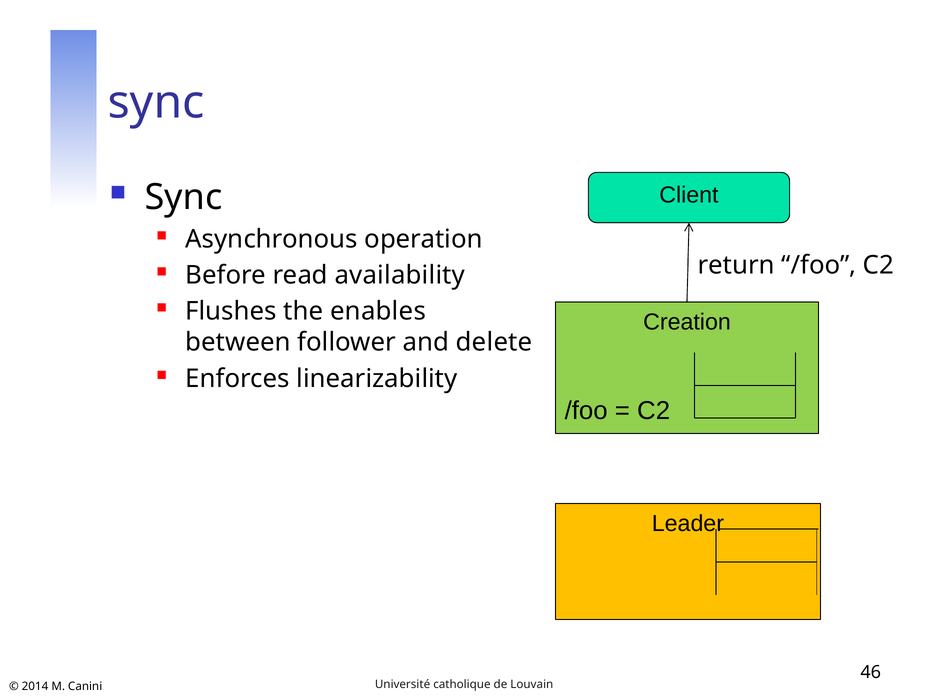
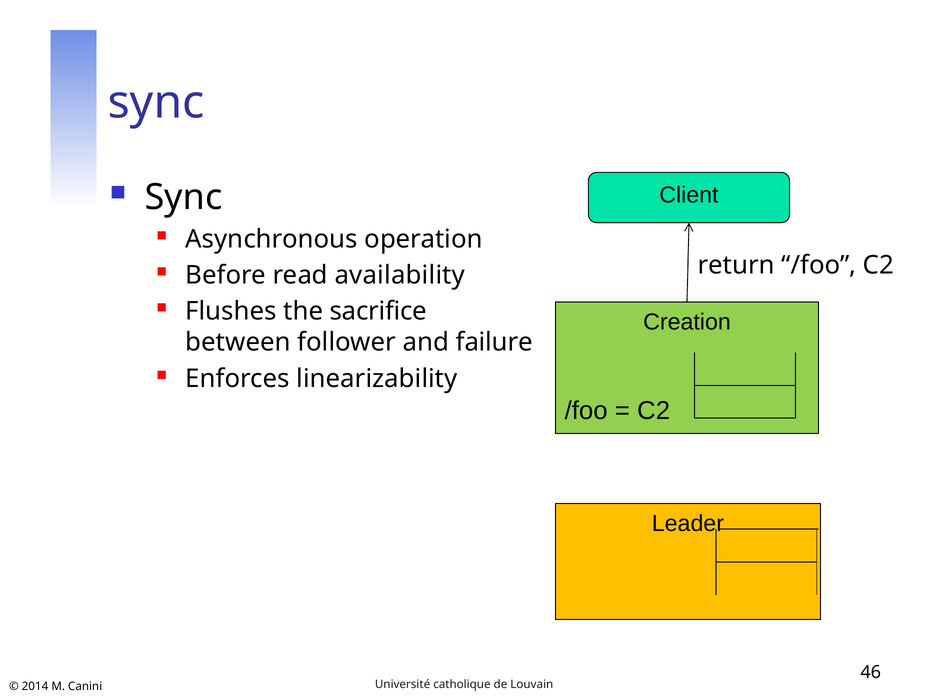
enables: enables -> sacrifice
delete: delete -> failure
